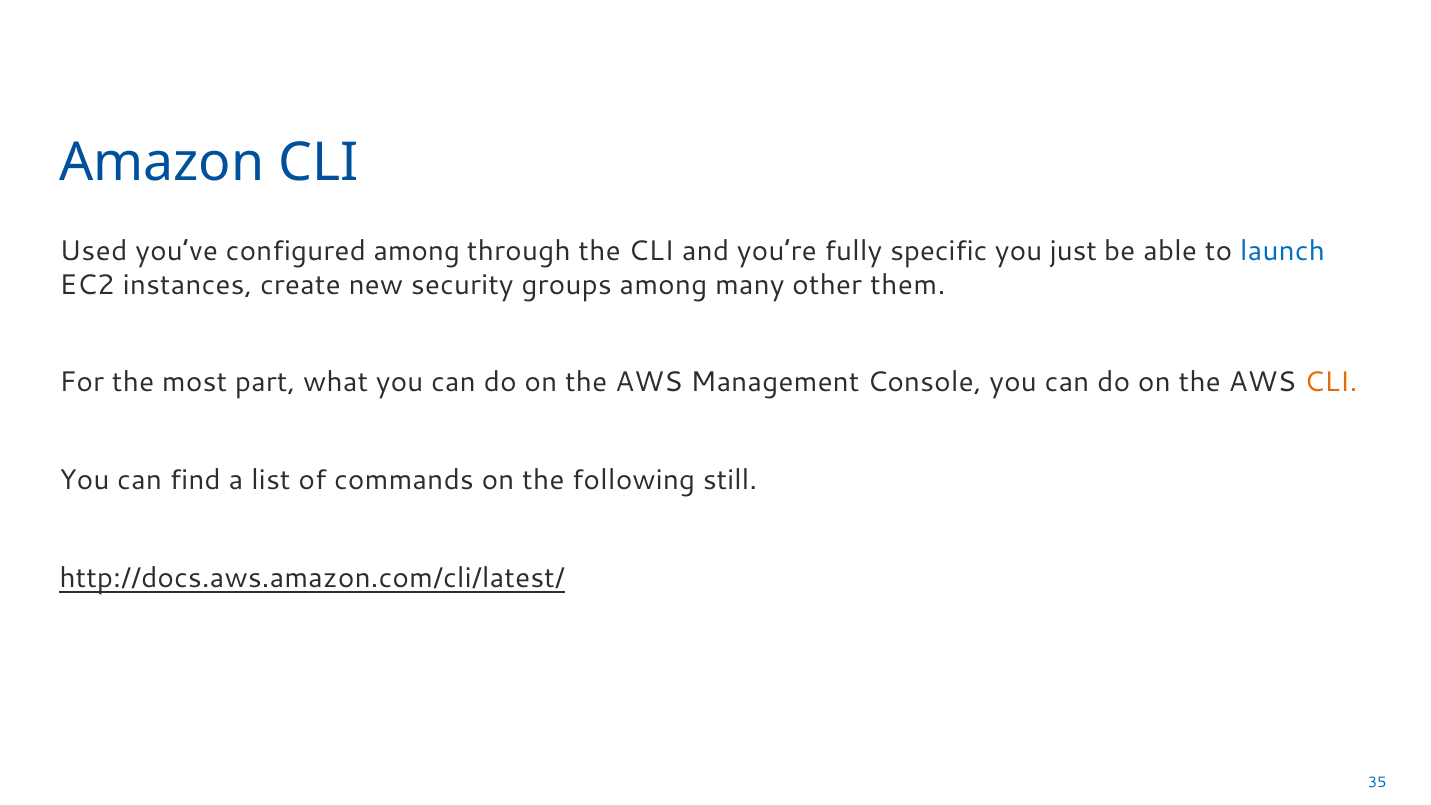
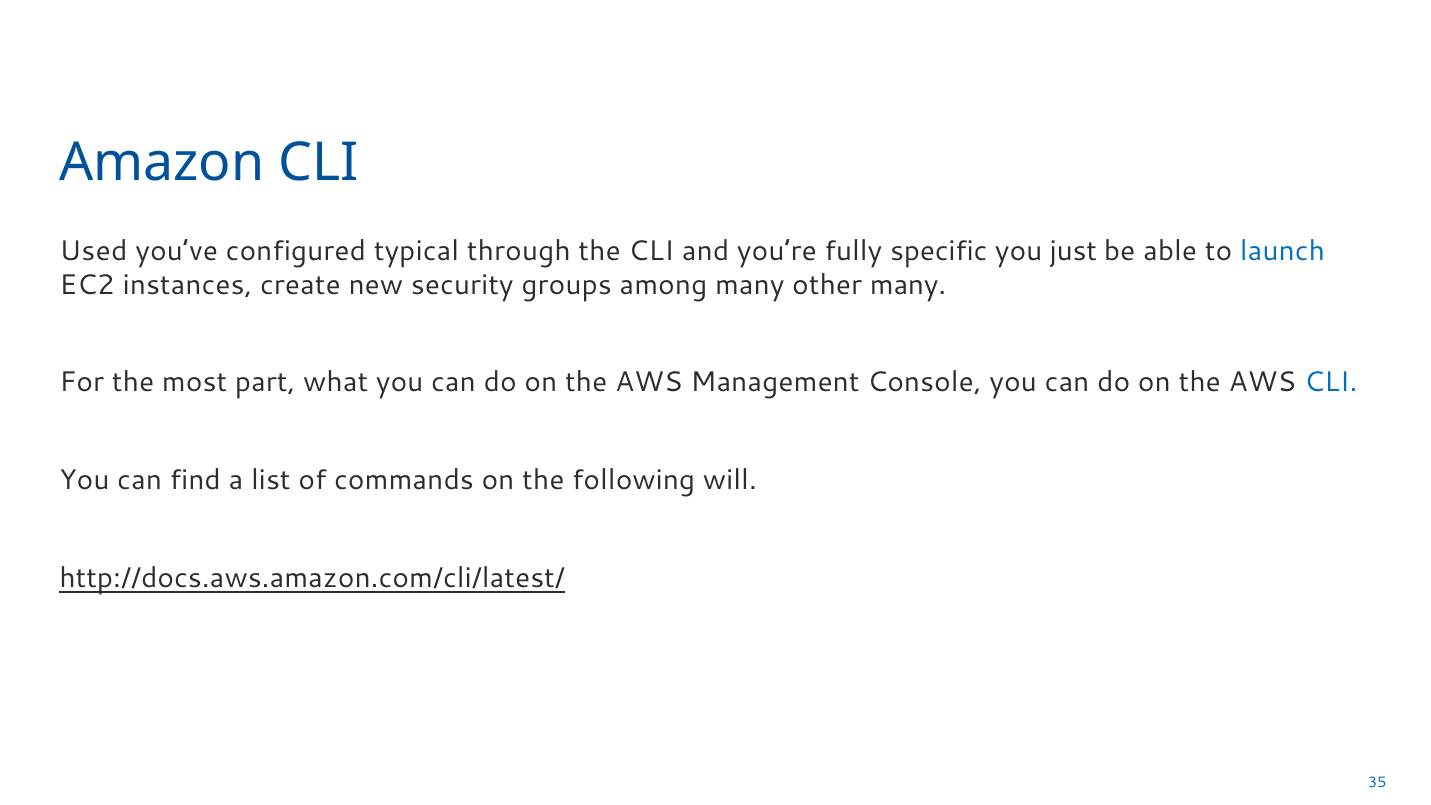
configured among: among -> typical
other them: them -> many
CLI at (1331, 383) colour: orange -> blue
still: still -> will
